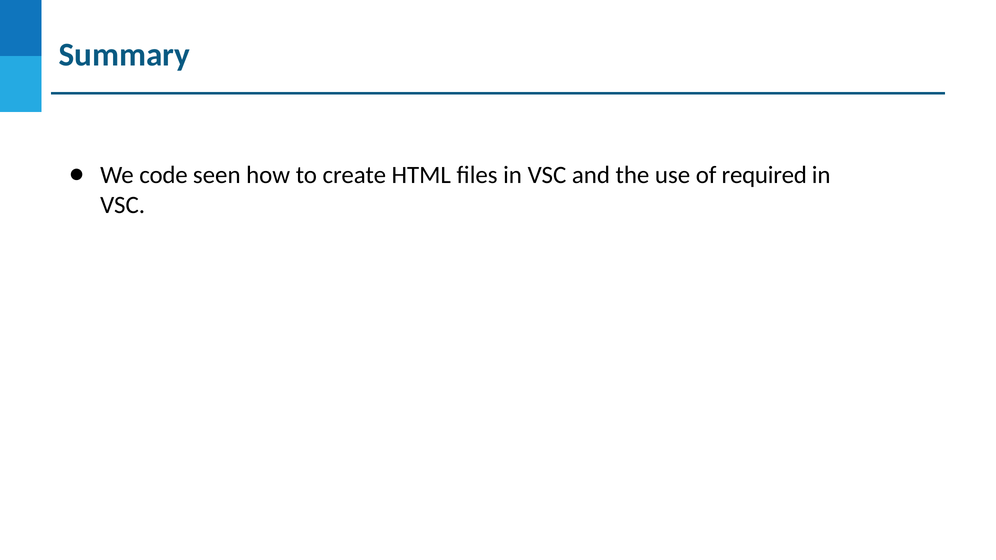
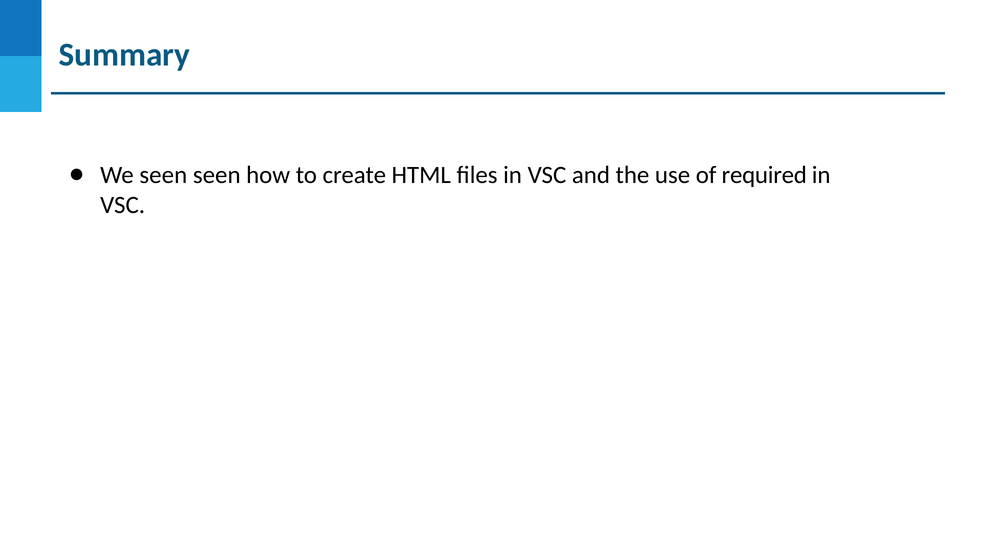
We code: code -> seen
